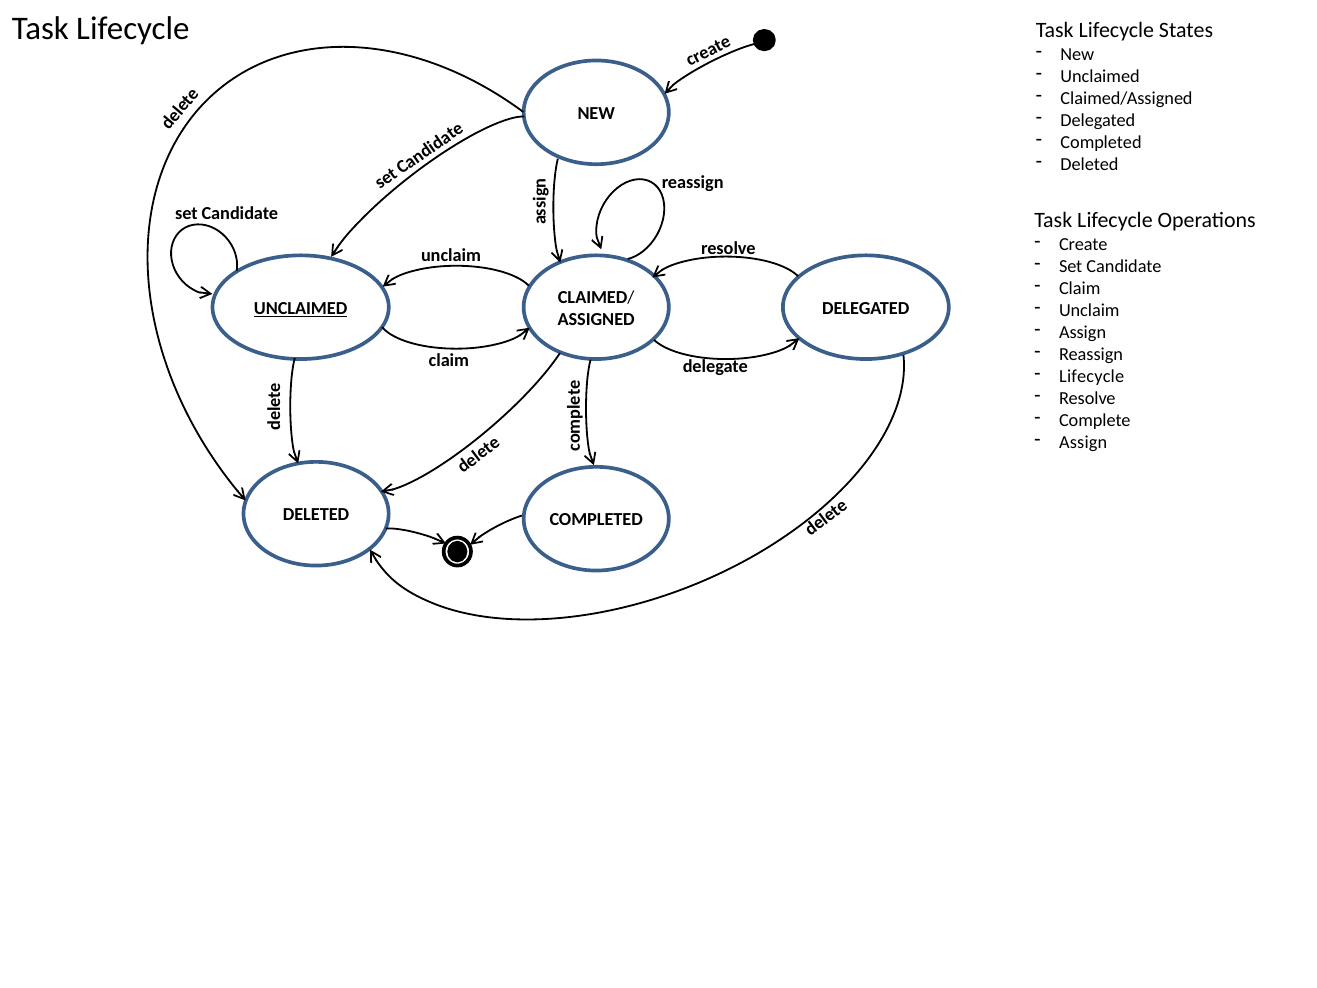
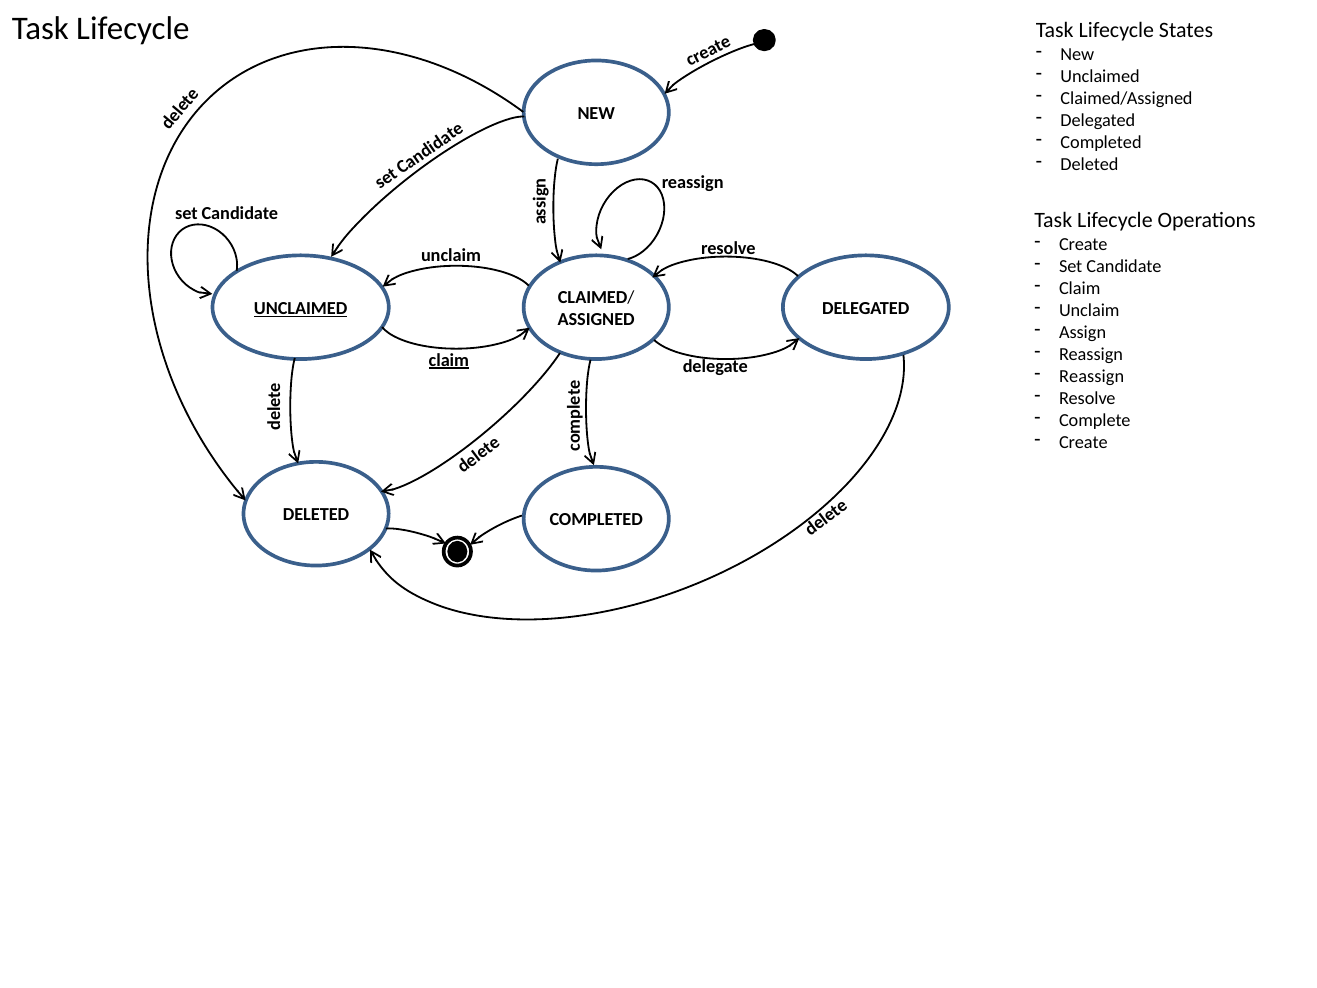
claim at (449, 360) underline: none -> present
Lifecycle at (1092, 376): Lifecycle -> Reassign
Assign at (1083, 442): Assign -> Create
